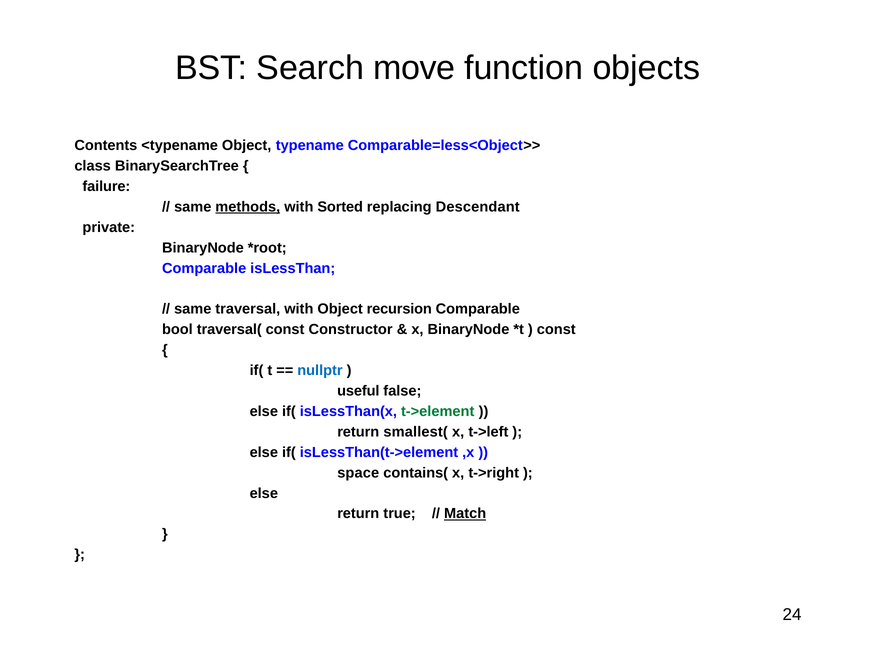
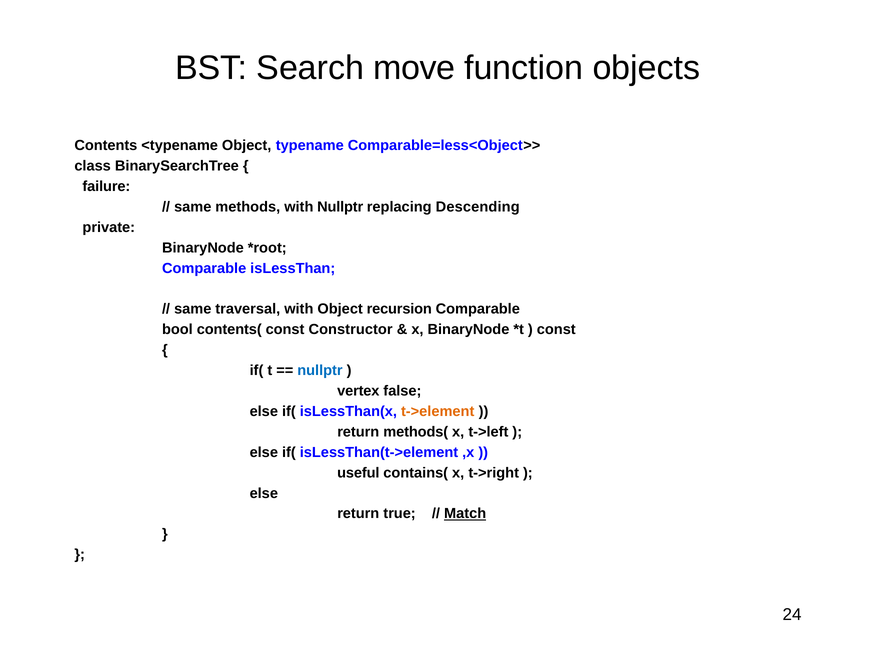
methods underline: present -> none
with Sorted: Sorted -> Nullptr
Descendant: Descendant -> Descending
traversal(: traversal( -> contents(
useful: useful -> vertex
t->element colour: green -> orange
smallest(: smallest( -> methods(
space: space -> useful
